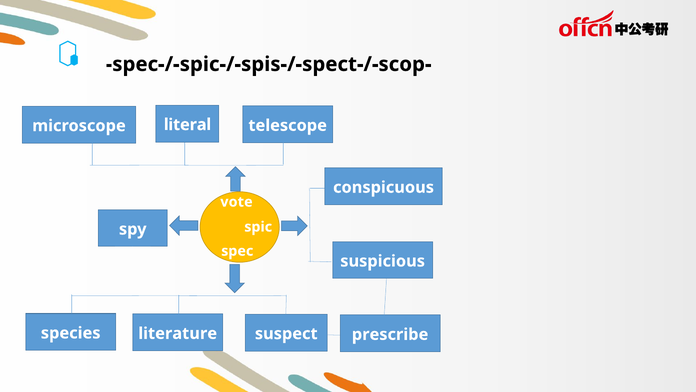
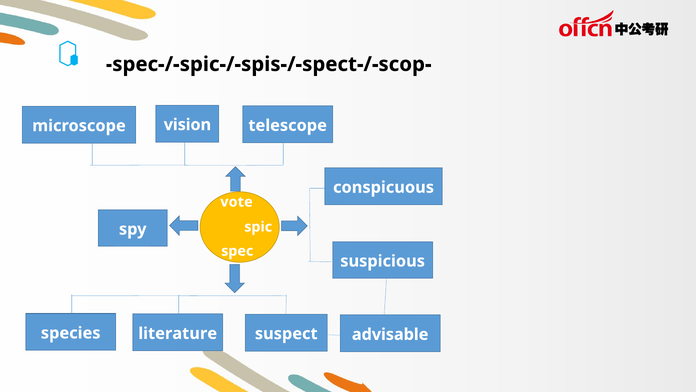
literal: literal -> vision
prescribe: prescribe -> advisable
